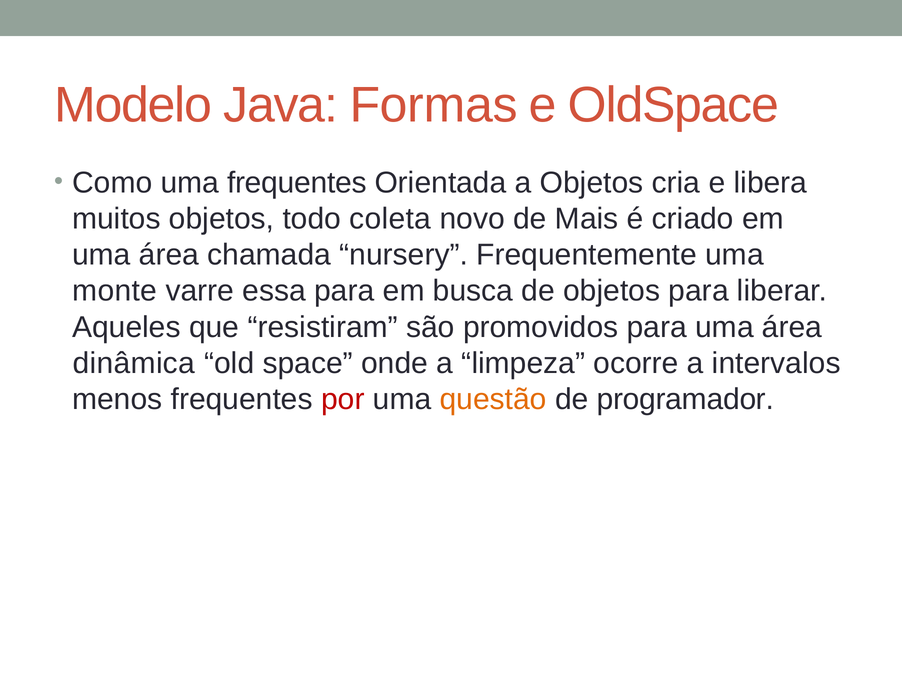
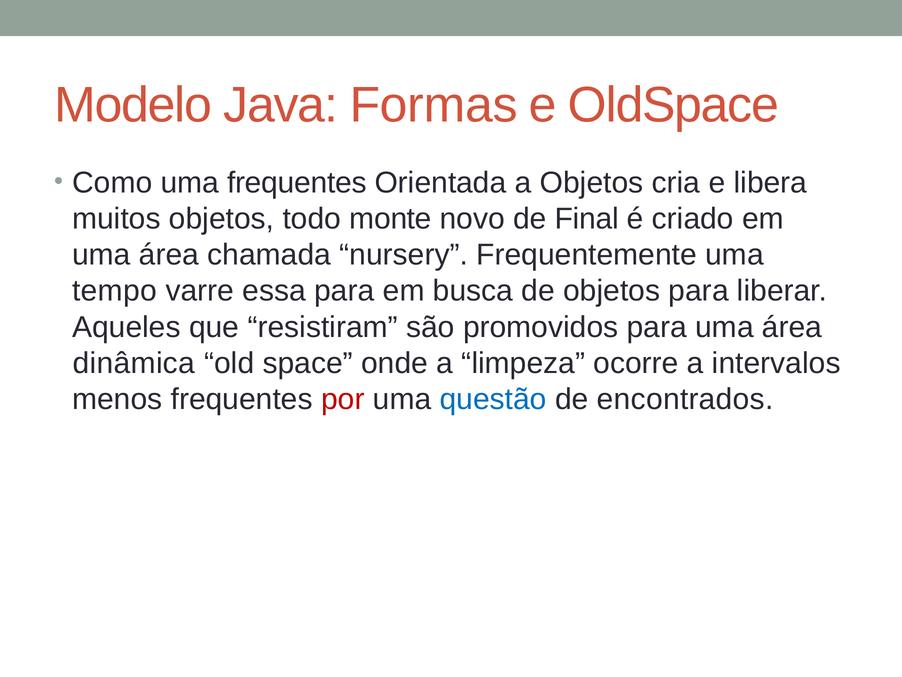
coleta: coleta -> monte
Mais: Mais -> Final
monte: monte -> tempo
questão colour: orange -> blue
programador: programador -> encontrados
